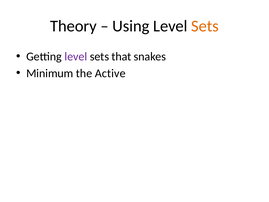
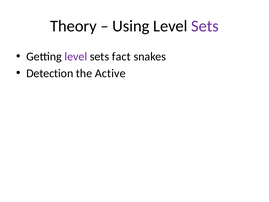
Sets at (205, 26) colour: orange -> purple
that: that -> fact
Minimum: Minimum -> Detection
